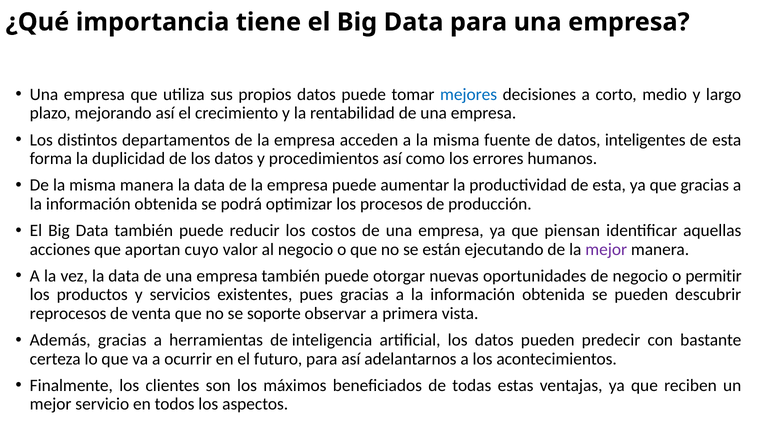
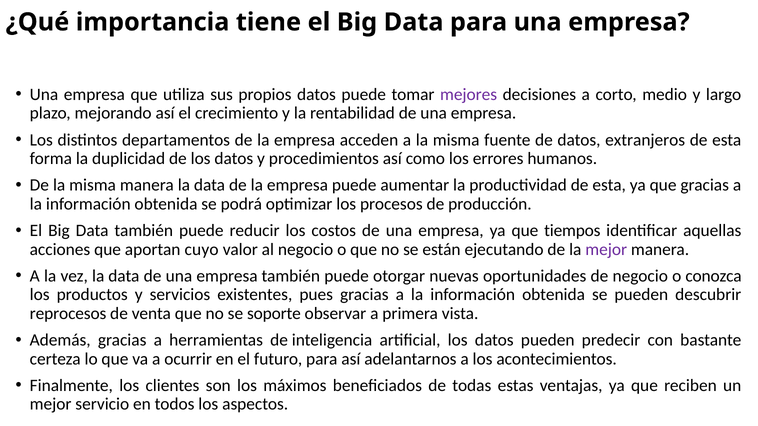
mejores colour: blue -> purple
inteligentes: inteligentes -> extranjeros
piensan: piensan -> tiempos
permitir: permitir -> conozca
